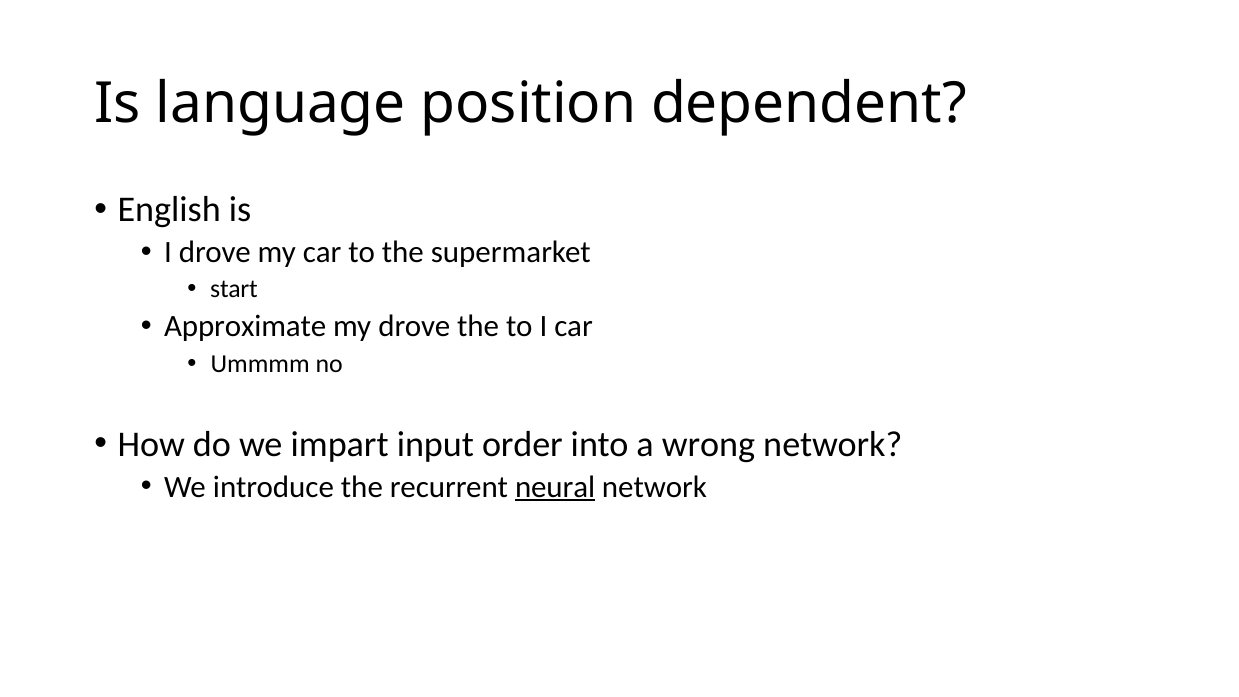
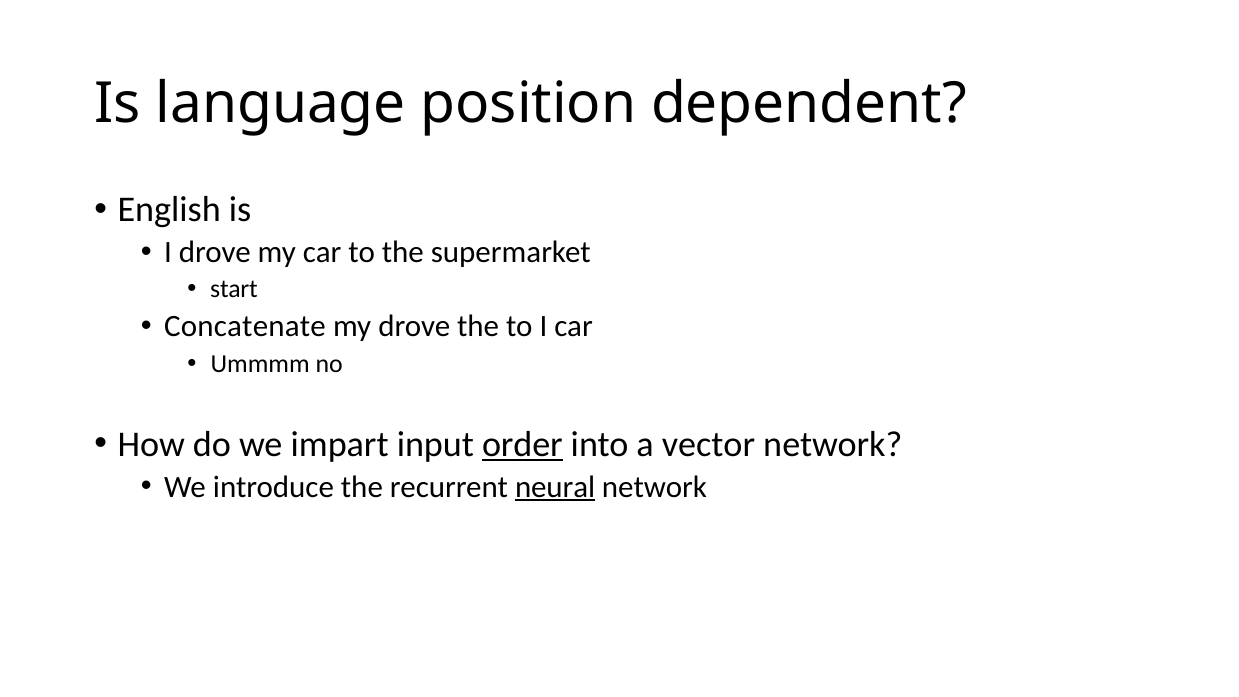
Approximate: Approximate -> Concatenate
order underline: none -> present
wrong: wrong -> vector
